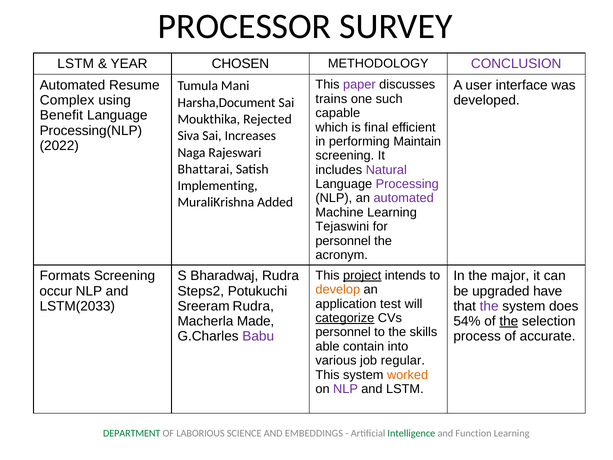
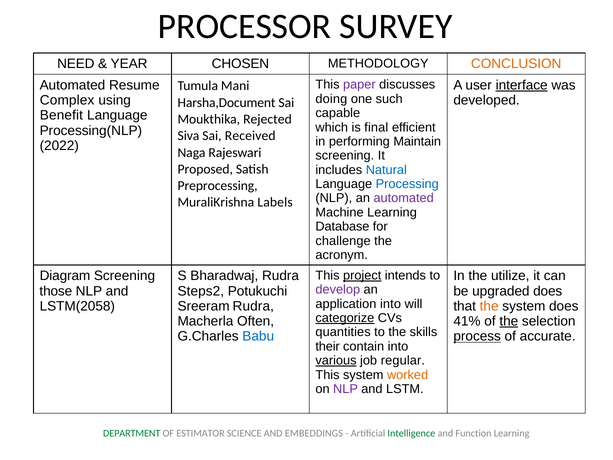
LSTM at (76, 64): LSTM -> NEED
CONCLUSION colour: purple -> orange
interface underline: none -> present
trains: trains -> doing
Increases: Increases -> Received
Bhattarai: Bhattarai -> Proposed
Natural colour: purple -> blue
Processing colour: purple -> blue
Implementing: Implementing -> Preprocessing
Added: Added -> Labels
Tejaswini: Tejaswini -> Database
personnel at (343, 241): personnel -> challenge
Formats: Formats -> Diagram
major: major -> utilize
develop colour: orange -> purple
occur: occur -> those
upgraded have: have -> does
application test: test -> into
LSTM(2033: LSTM(2033 -> LSTM(2058
the at (489, 306) colour: purple -> orange
Made: Made -> Often
54%: 54% -> 41%
personnel at (343, 332): personnel -> quantities
Babu colour: purple -> blue
process underline: none -> present
able: able -> their
various underline: none -> present
LABORIOUS: LABORIOUS -> ESTIMATOR
